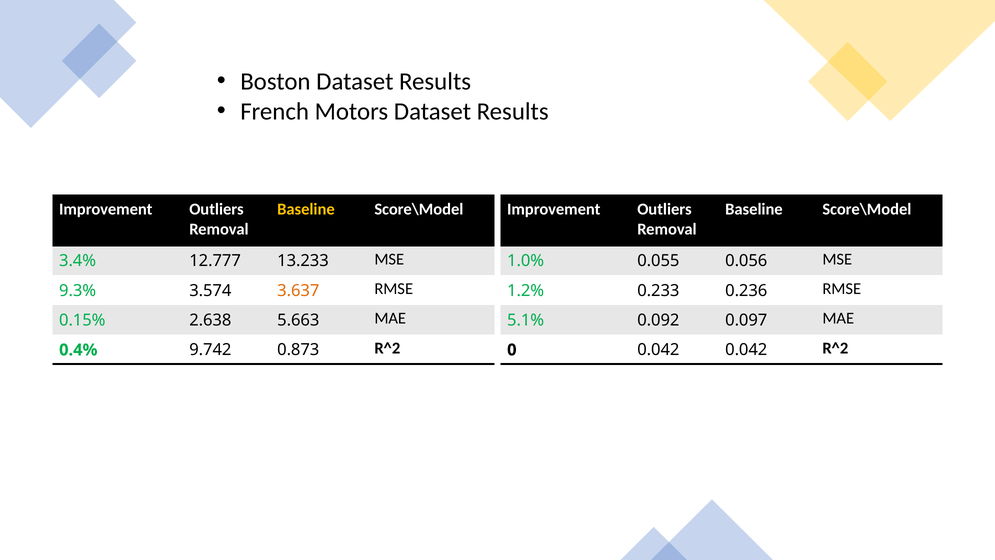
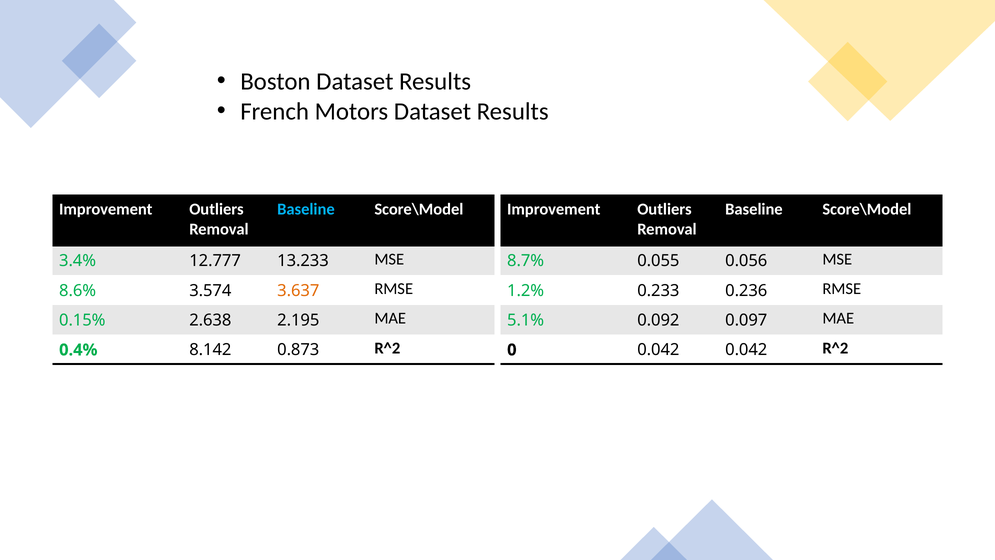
Baseline at (306, 209) colour: yellow -> light blue
1.0%: 1.0% -> 8.7%
9.3%: 9.3% -> 8.6%
5.663: 5.663 -> 2.195
9.742: 9.742 -> 8.142
